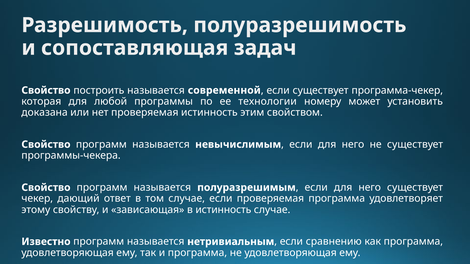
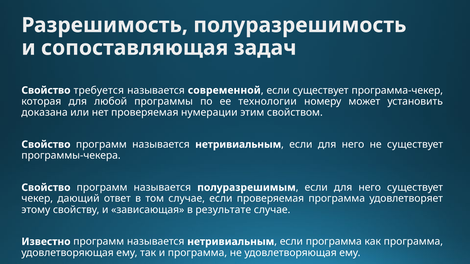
построить: построить -> требуется
проверяемая истинность: истинность -> нумерации
Свойство программ называется невычислимым: невычислимым -> нетривиальным
в истинность: истинность -> результате
если сравнению: сравнению -> программа
